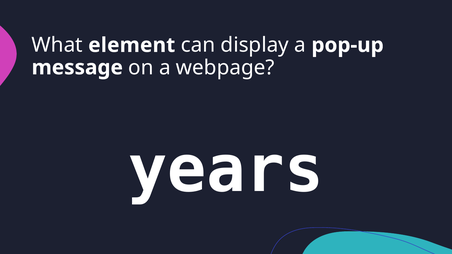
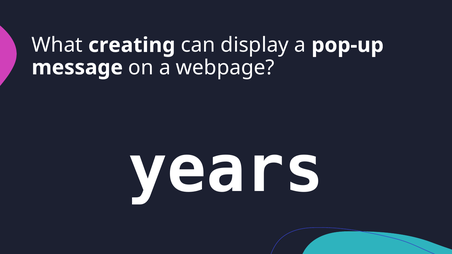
element: element -> creating
